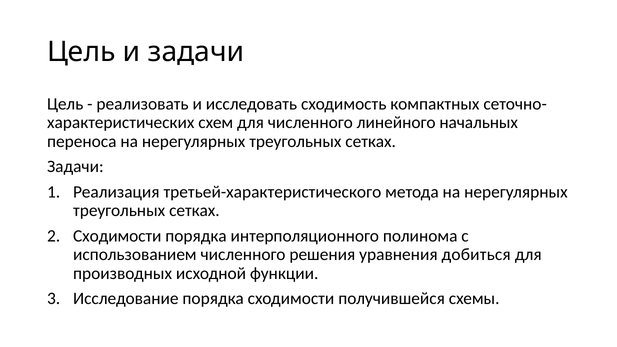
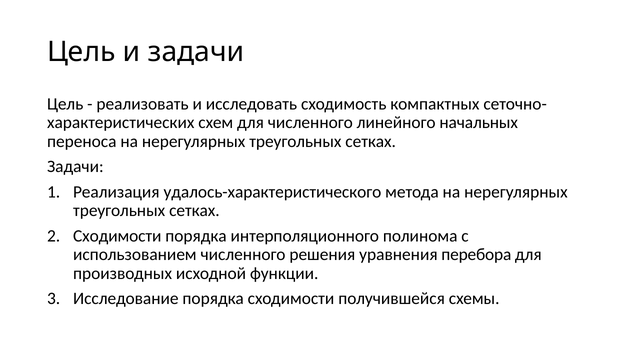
третьей-характеристического: третьей-характеристического -> удалось-характеристического
добиться: добиться -> перебора
